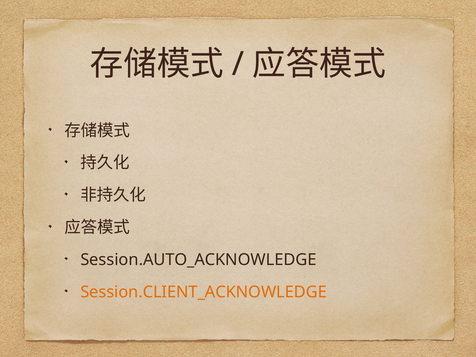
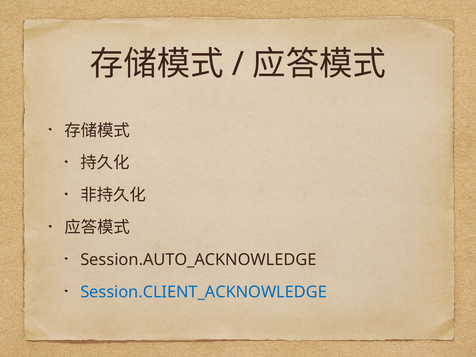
Session.CLIENT_ACKNOWLEDGE colour: orange -> blue
